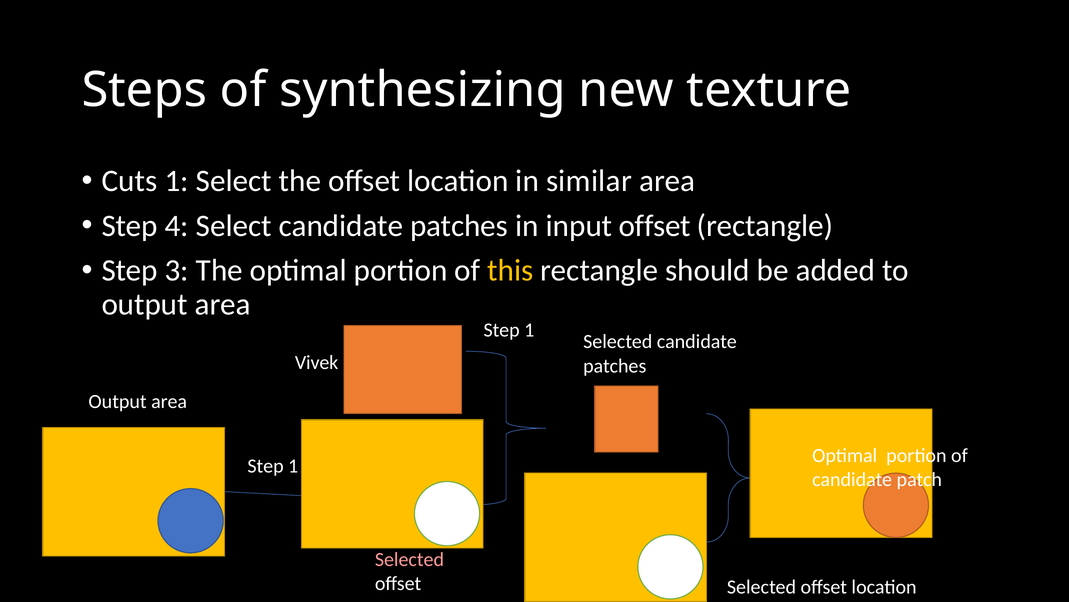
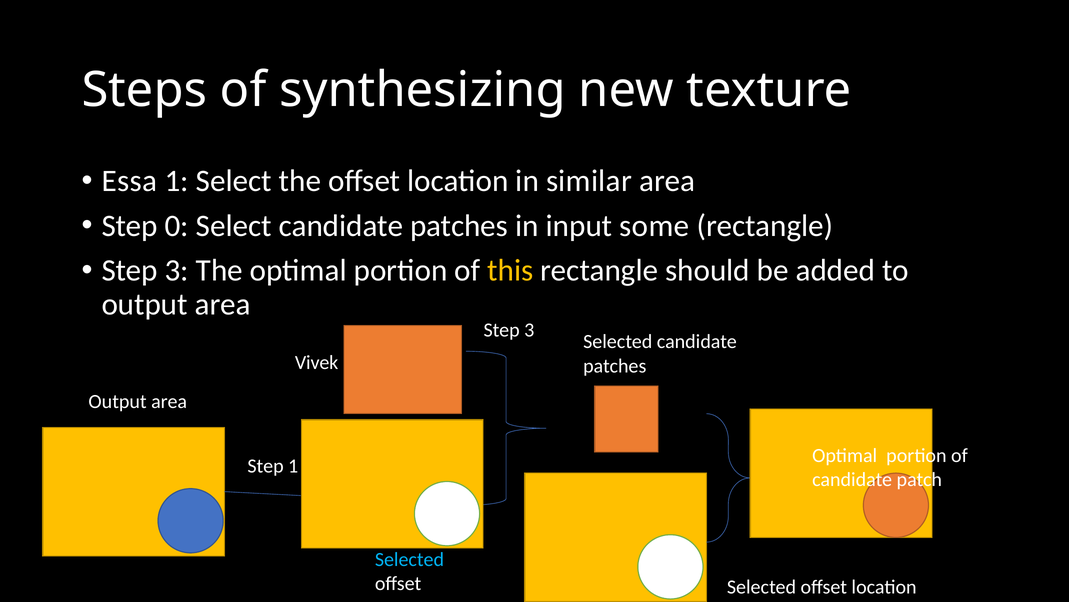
Cuts: Cuts -> Essa
4: 4 -> 0
input offset: offset -> some
1 at (529, 330): 1 -> 3
Selected at (409, 559) colour: pink -> light blue
